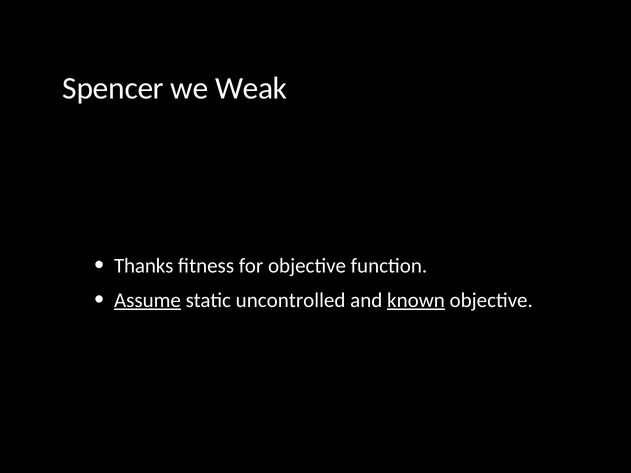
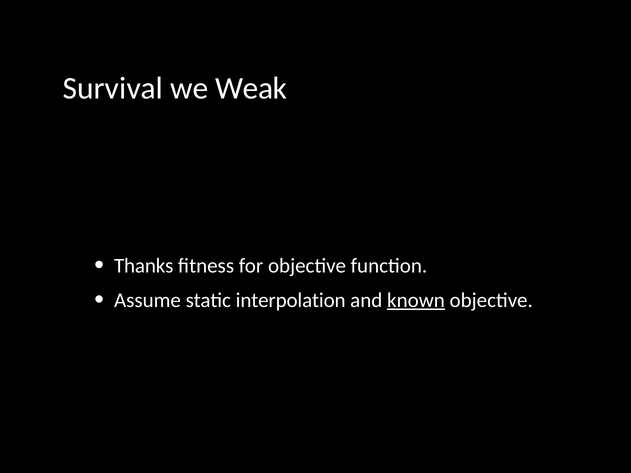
Spencer: Spencer -> Survival
Assume underline: present -> none
uncontrolled: uncontrolled -> interpolation
